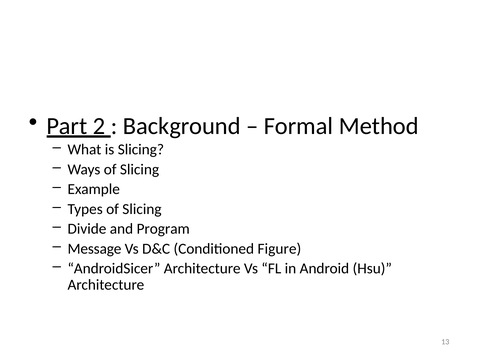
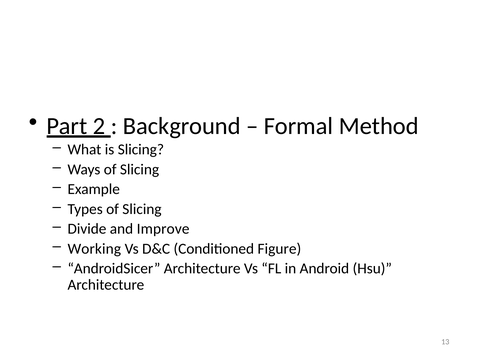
Program: Program -> Improve
Message: Message -> Working
